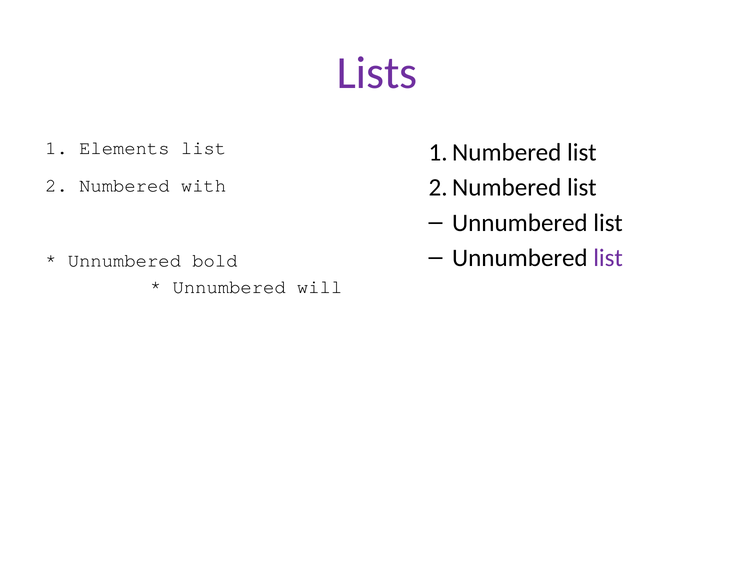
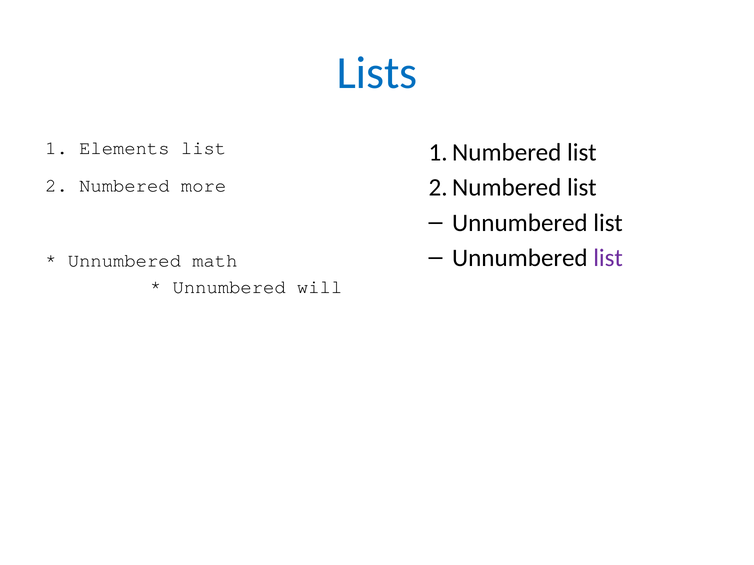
Lists colour: purple -> blue
with: with -> more
bold: bold -> math
